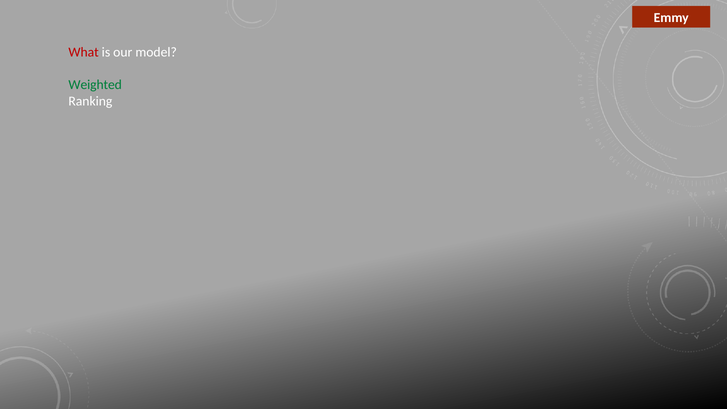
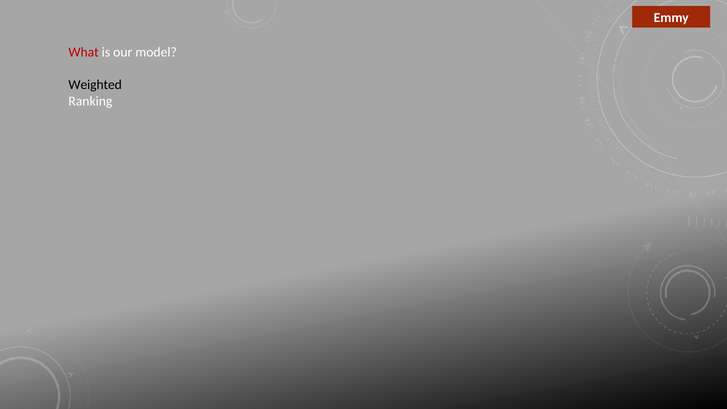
Weighted colour: green -> black
